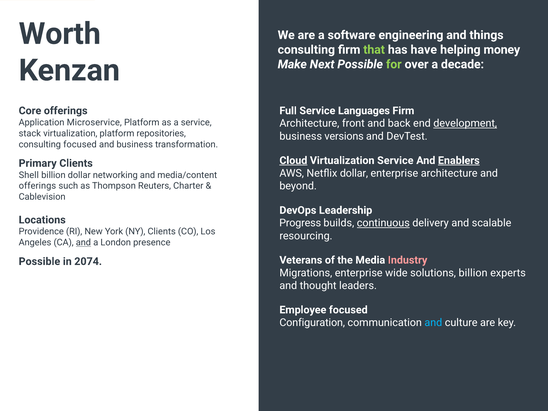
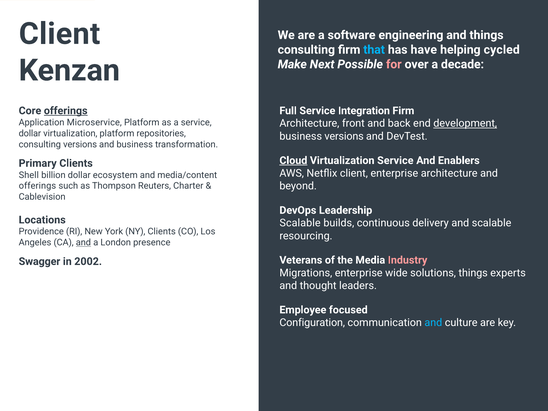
Worth at (60, 34): Worth -> Client
that colour: light green -> light blue
money: money -> cycled
for colour: light green -> pink
offerings at (66, 111) underline: none -> present
Languages: Languages -> Integration
stack at (30, 133): stack -> dollar
consulting focused: focused -> versions
Enablers underline: present -> none
Netflix dollar: dollar -> client
networking: networking -> ecosystem
Progress at (300, 223): Progress -> Scalable
continuous underline: present -> none
Possible at (39, 261): Possible -> Swagger
2074: 2074 -> 2002
solutions billion: billion -> things
